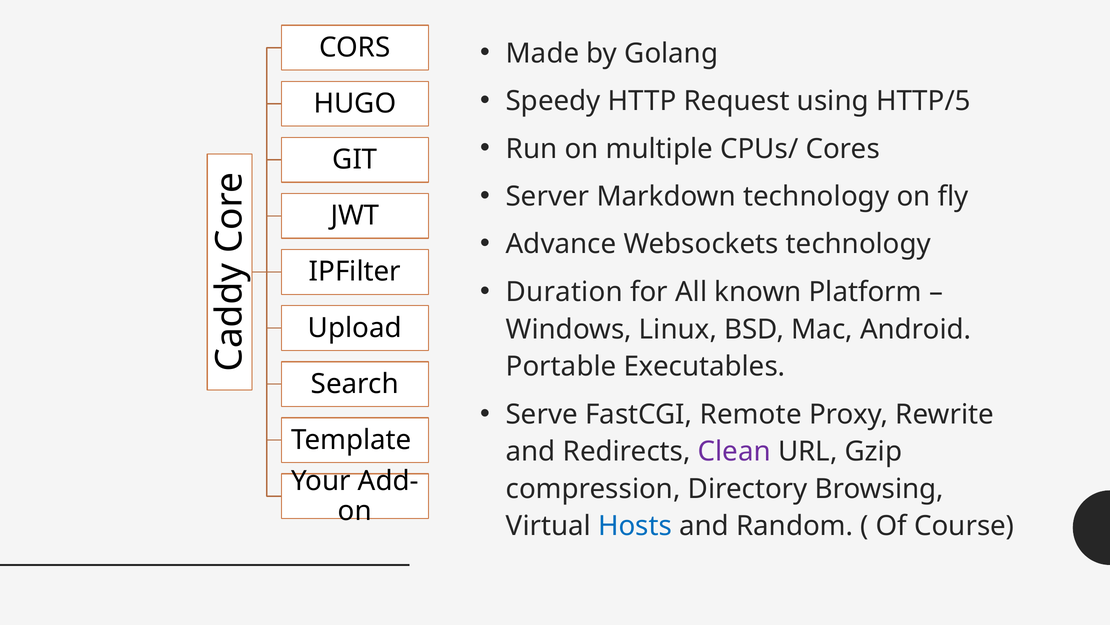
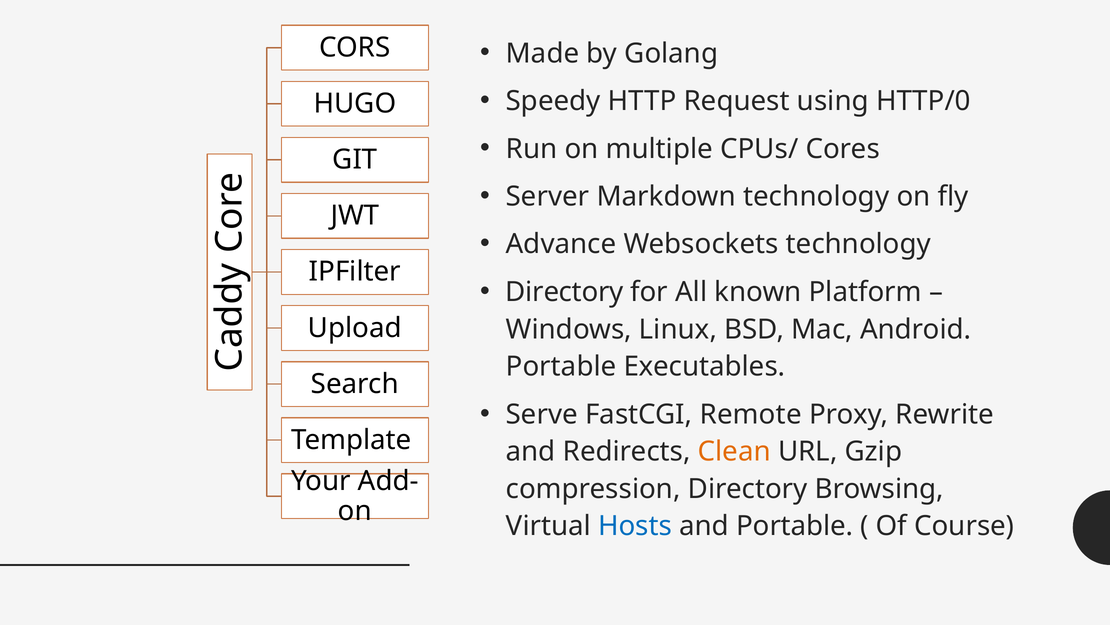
HTTP/5: HTTP/5 -> HTTP/0
Duration at (564, 292): Duration -> Directory
Clean colour: purple -> orange
and Random: Random -> Portable
